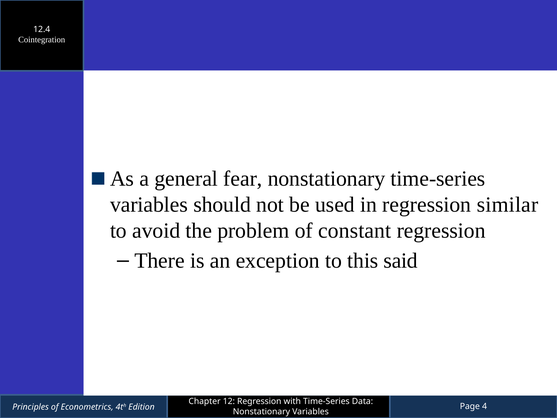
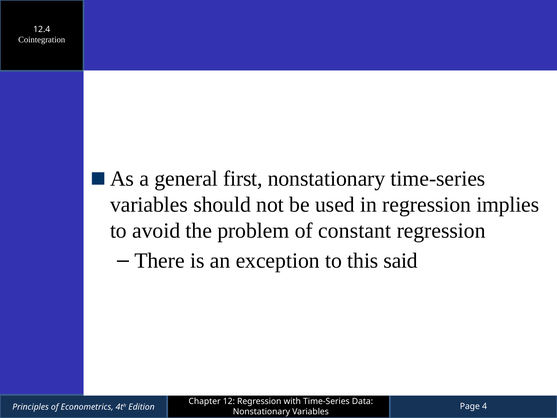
fear: fear -> first
similar: similar -> implies
